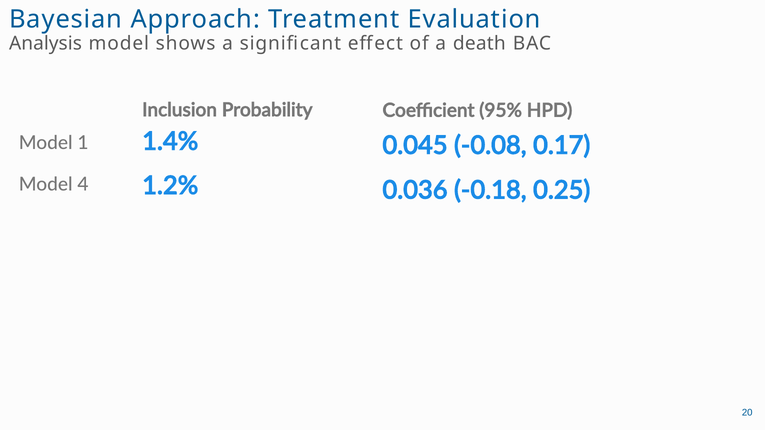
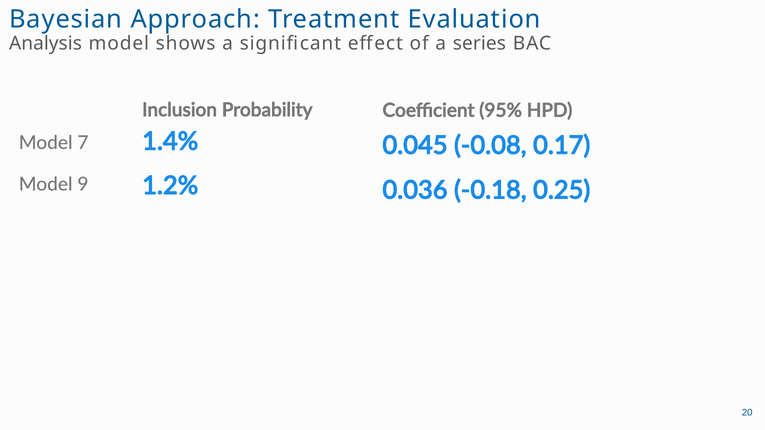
death: death -> series
1: 1 -> 7
4: 4 -> 9
